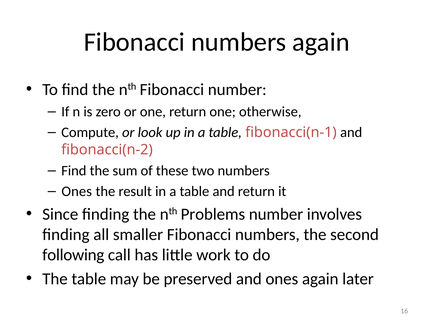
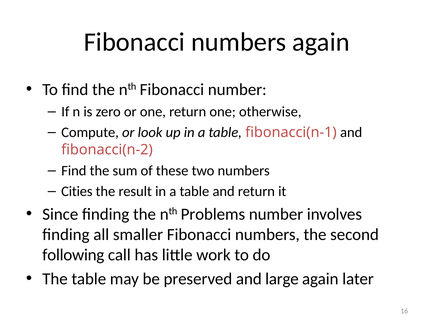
Ones at (77, 191): Ones -> Cities
and ones: ones -> large
